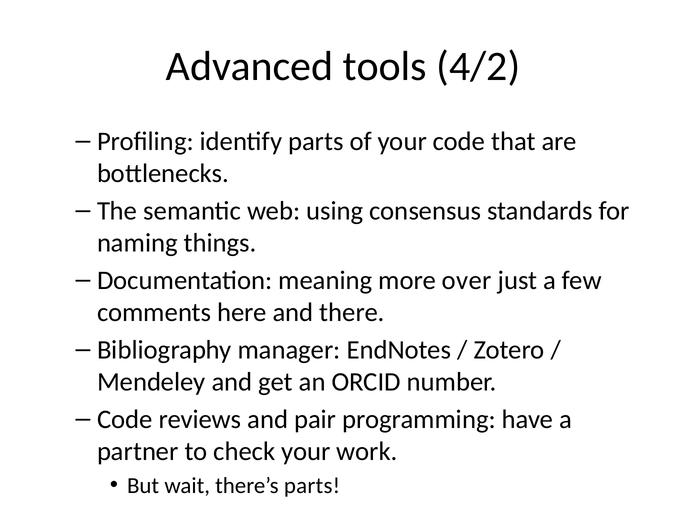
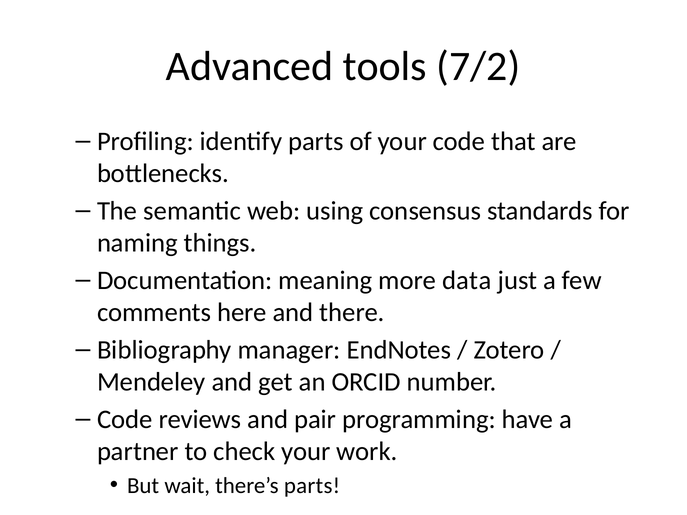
4/2: 4/2 -> 7/2
over: over -> data
